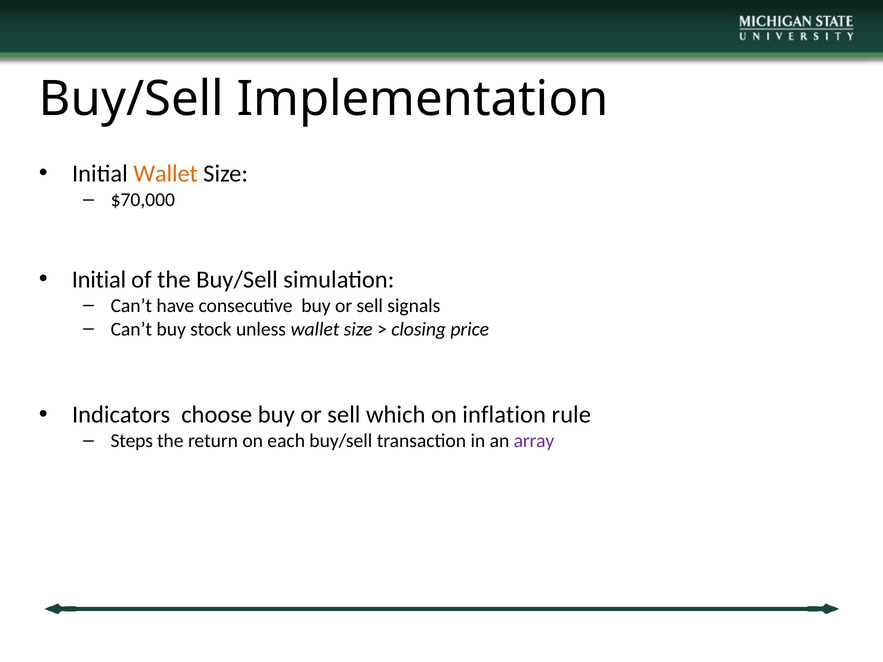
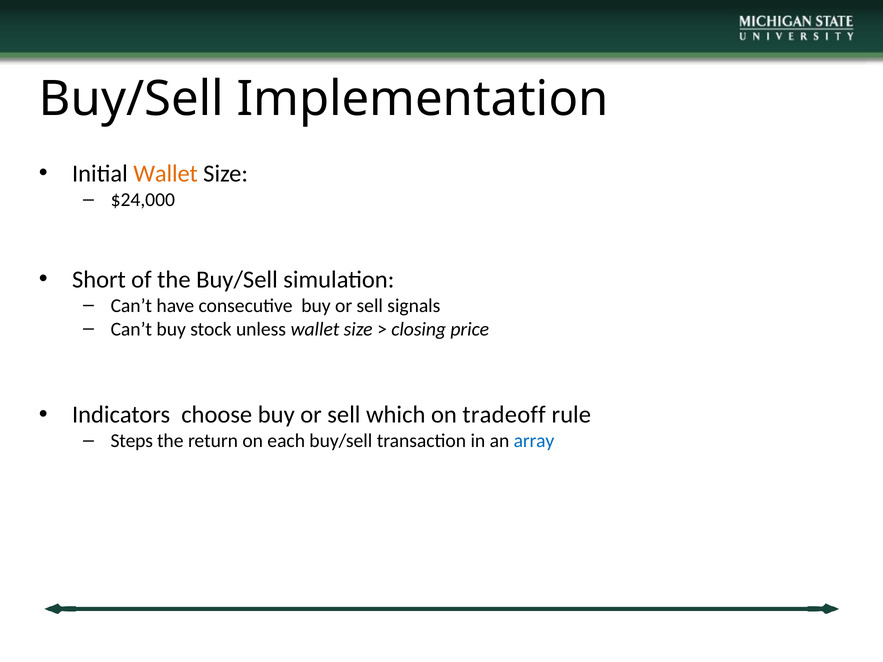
$70,000: $70,000 -> $24,000
Initial at (99, 280): Initial -> Short
inflation: inflation -> tradeoff
array colour: purple -> blue
